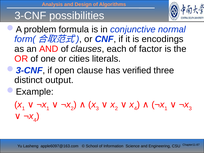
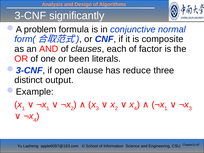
possibilities: possibilities -> significantly
encodings: encodings -> composite
cities: cities -> been
verified: verified -> reduce
